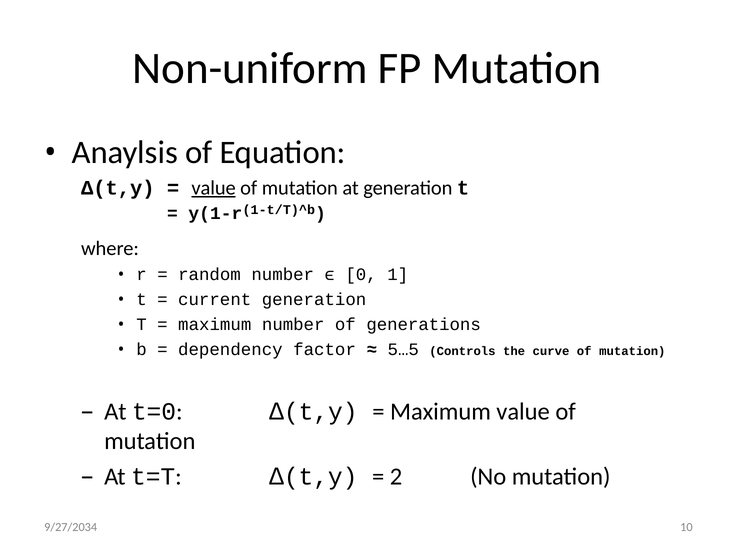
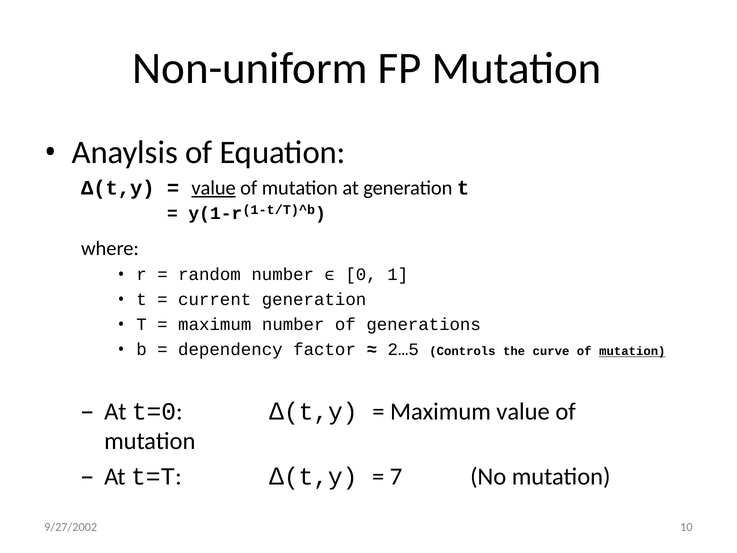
5…5: 5…5 -> 2…5
mutation at (632, 351) underline: none -> present
2: 2 -> 7
9/27/2034: 9/27/2034 -> 9/27/2002
